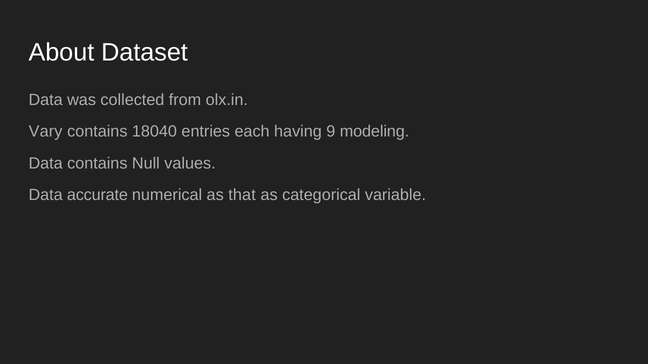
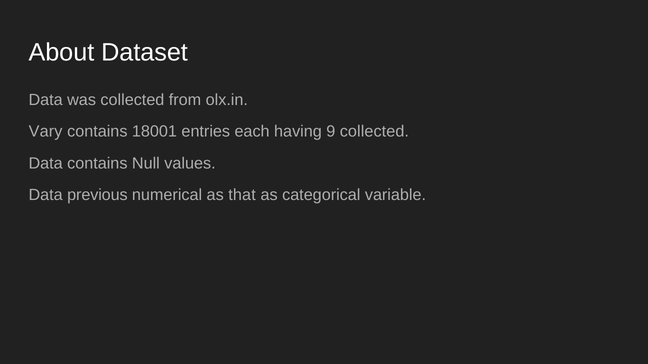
18040: 18040 -> 18001
9 modeling: modeling -> collected
accurate: accurate -> previous
